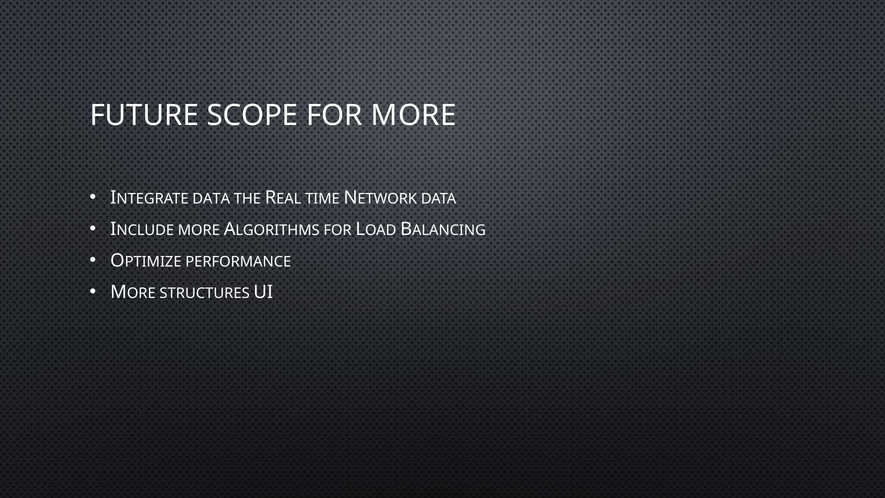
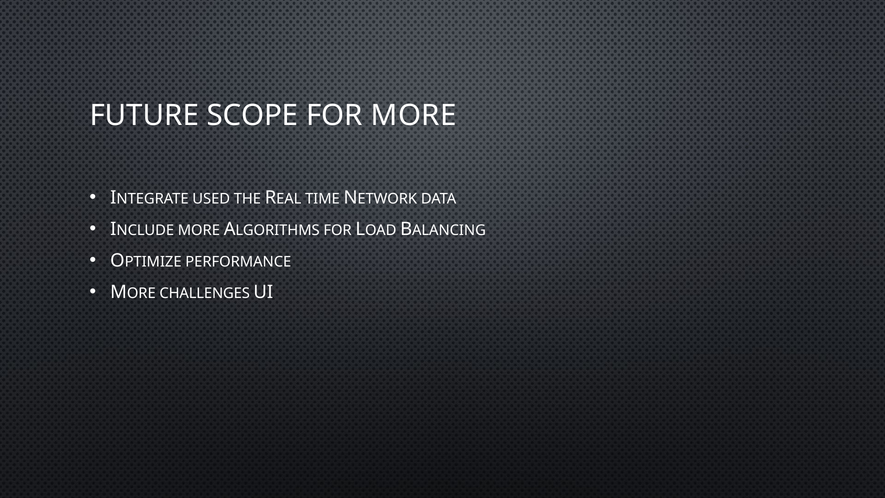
DATA at (211, 199): DATA -> USED
STRUCTURES: STRUCTURES -> CHALLENGES
